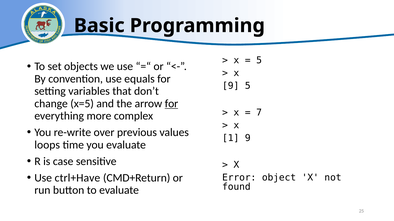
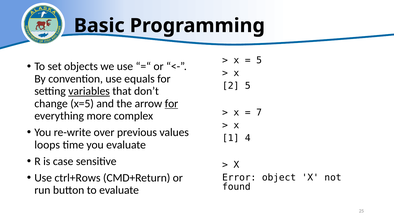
9 at (231, 86): 9 -> 2
variables underline: none -> present
1 9: 9 -> 4
ctrl+Have: ctrl+Have -> ctrl+Rows
